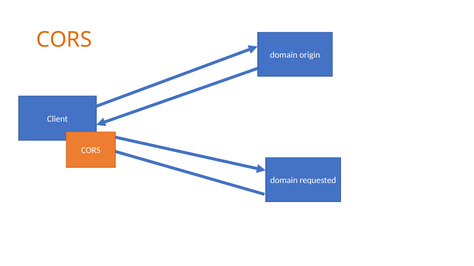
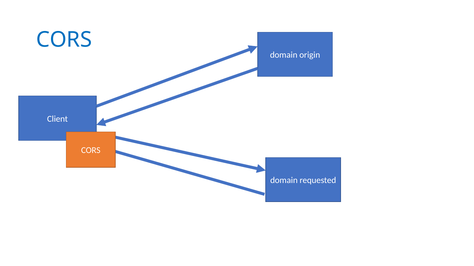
CORS at (64, 40) colour: orange -> blue
